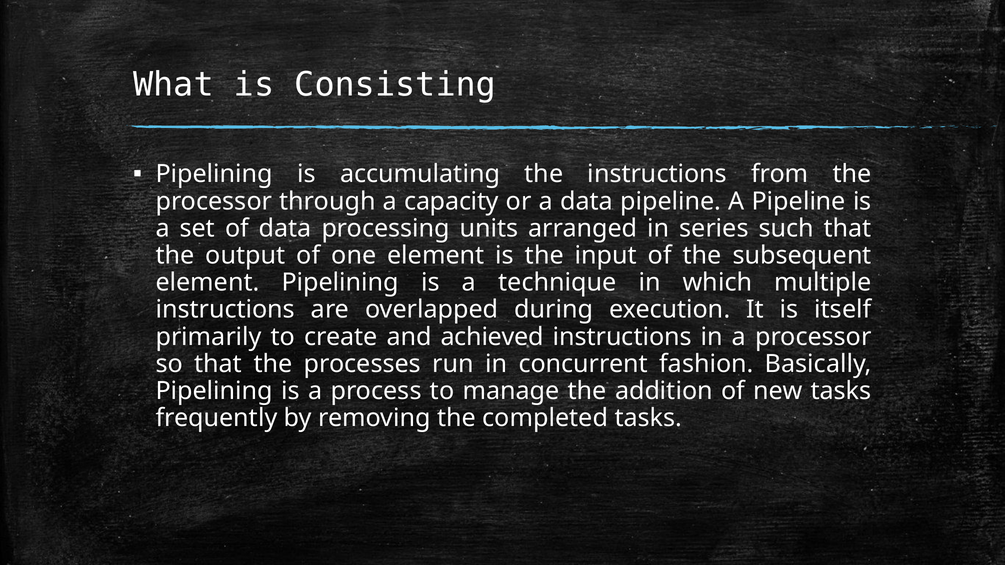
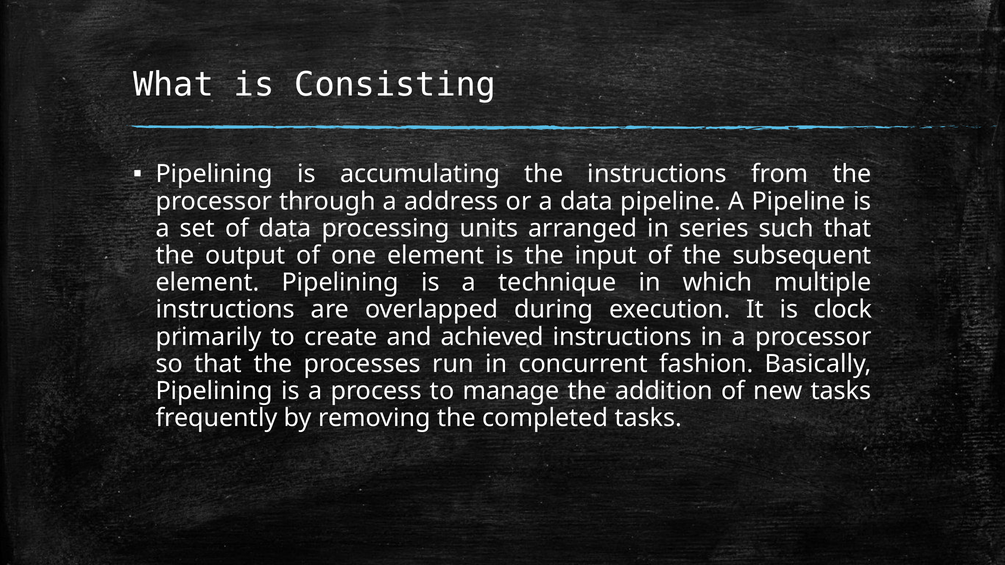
capacity: capacity -> address
itself: itself -> clock
